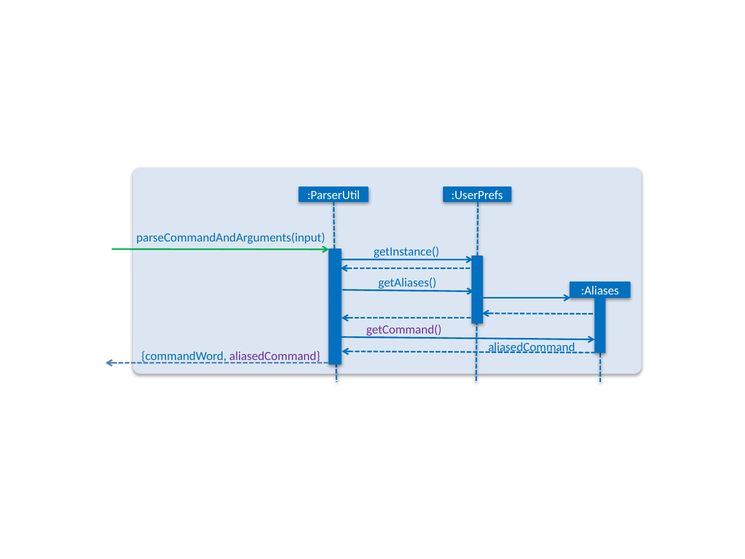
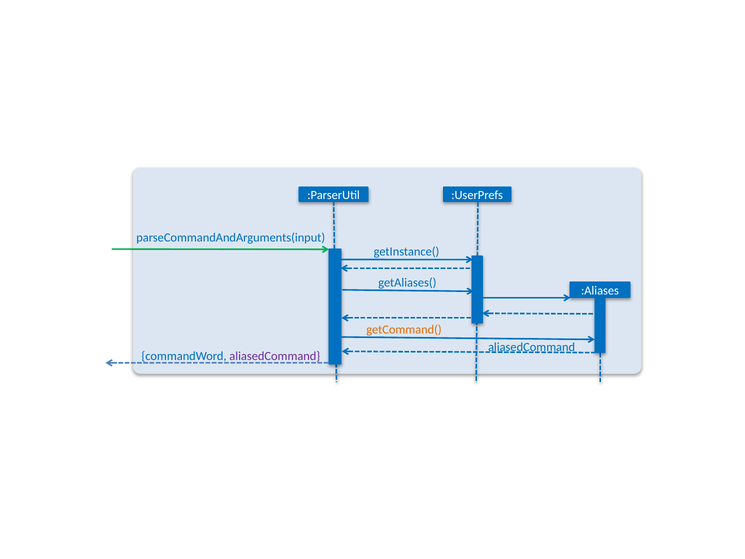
getCommand( colour: purple -> orange
